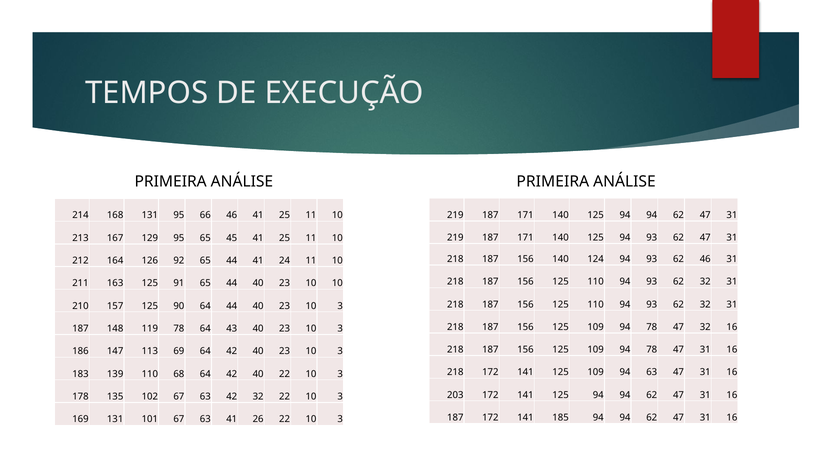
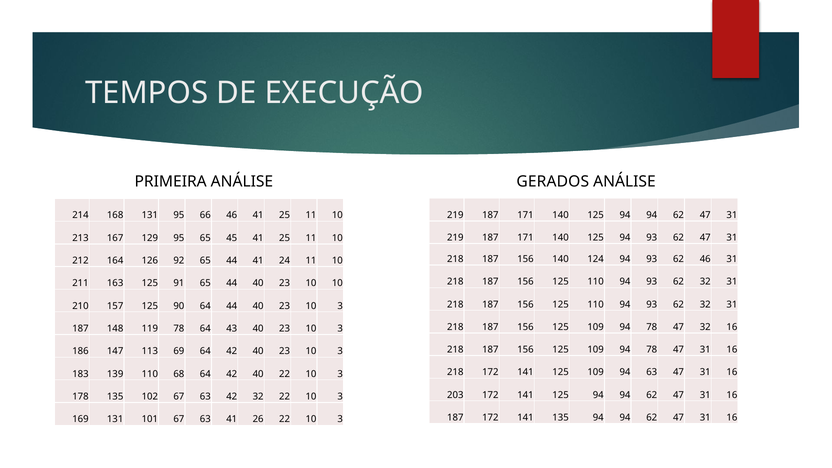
ANÁLISE PRIMEIRA: PRIMEIRA -> GERADOS
141 185: 185 -> 135
